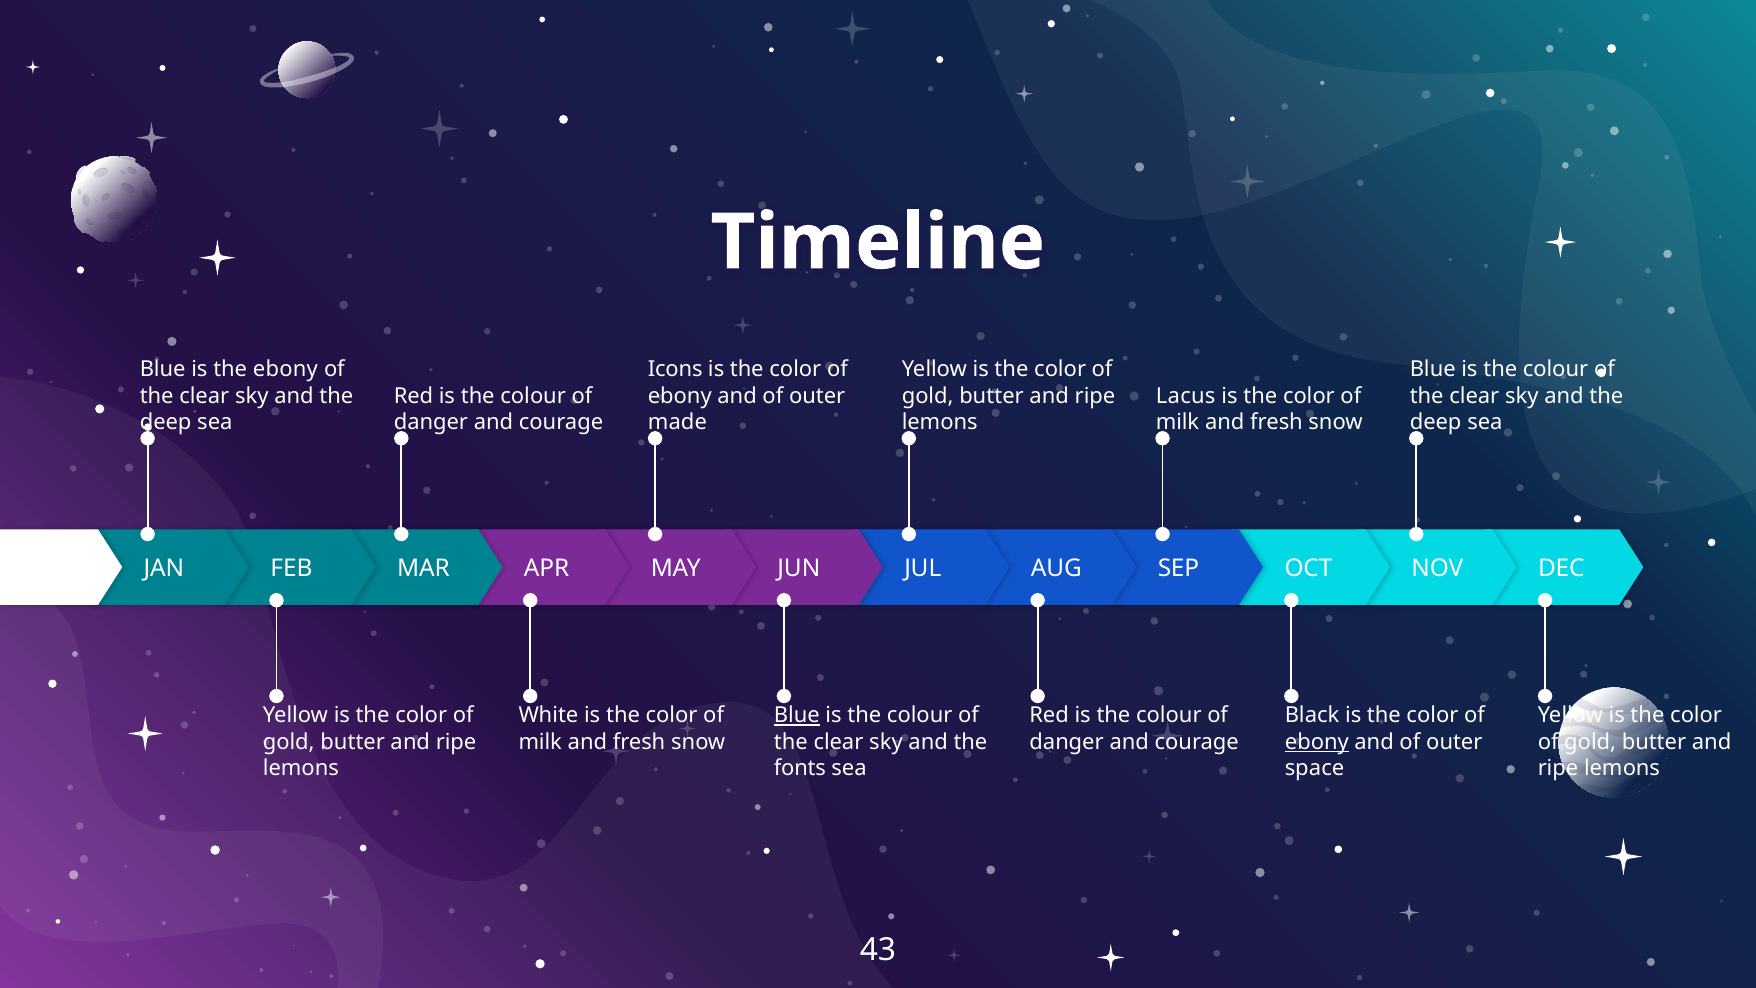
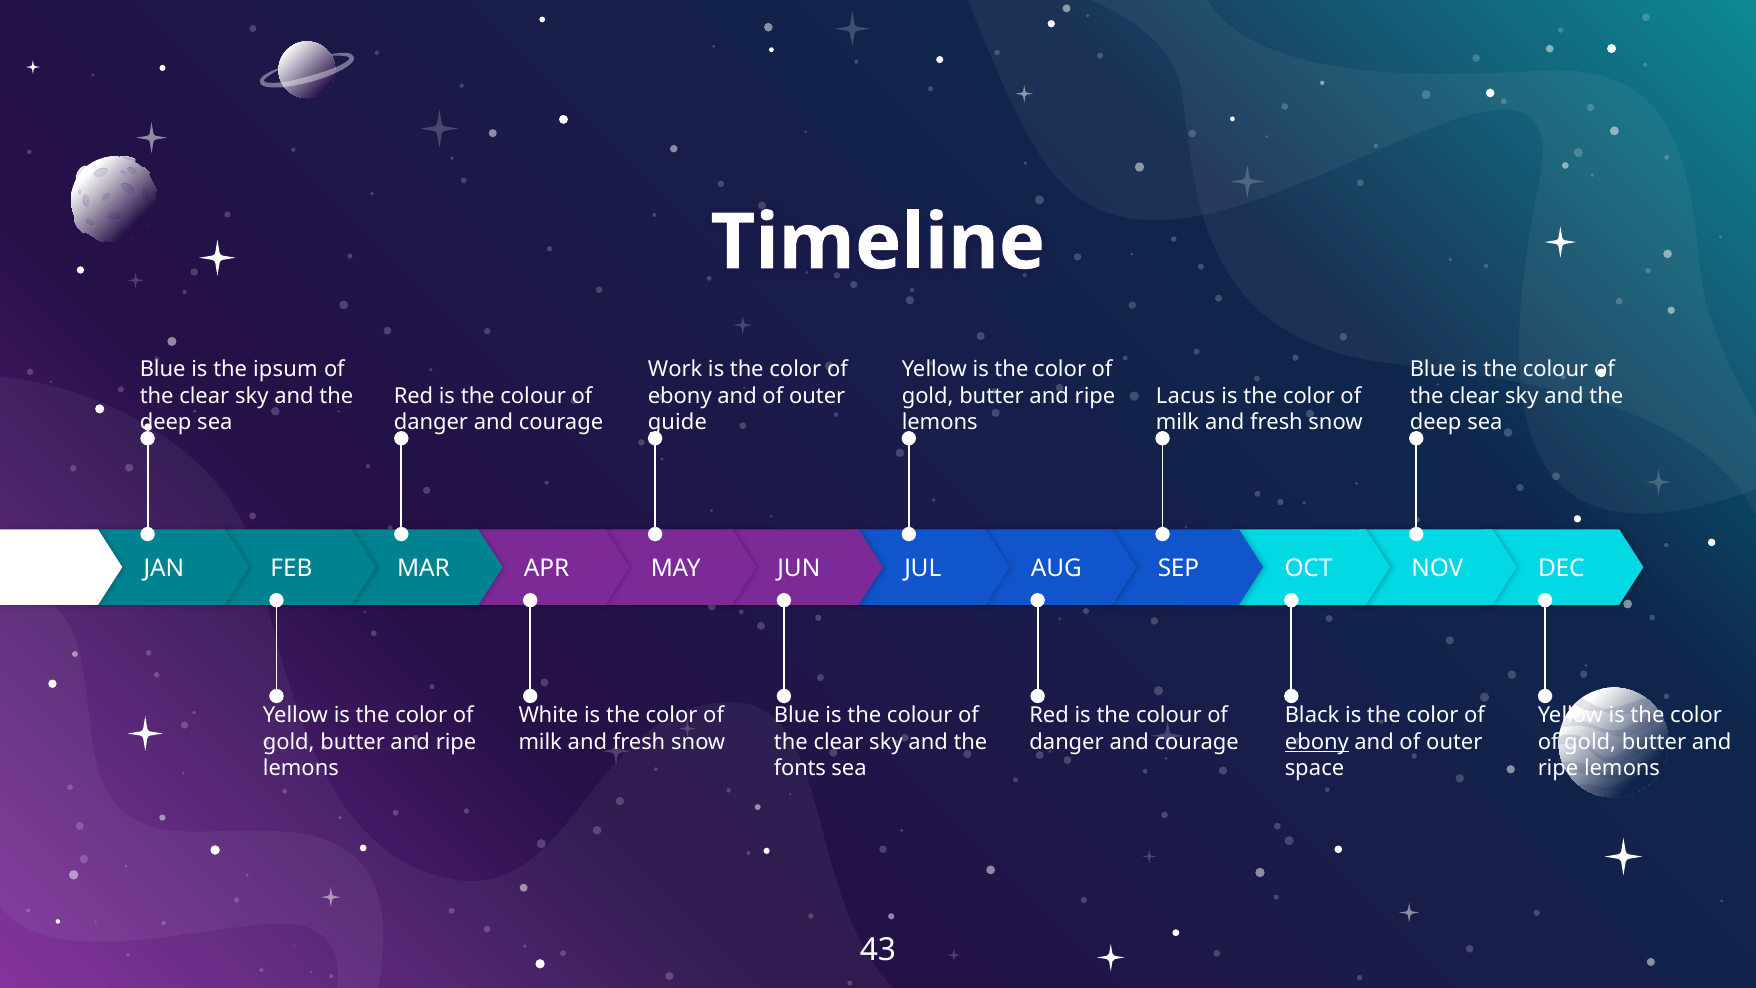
the ebony: ebony -> ipsum
Icons: Icons -> Work
made: made -> guide
Blue at (797, 715) underline: present -> none
